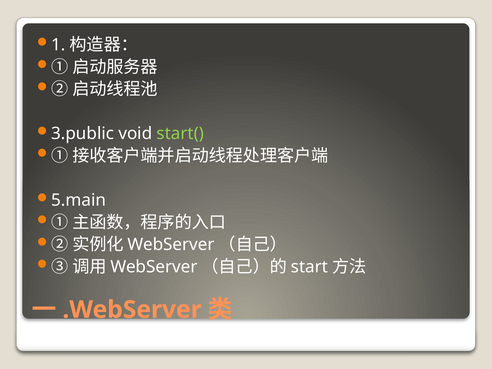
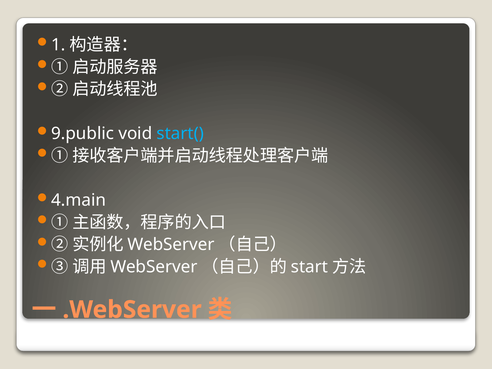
3.public: 3.public -> 9.public
start( colour: light green -> light blue
5.main: 5.main -> 4.main
